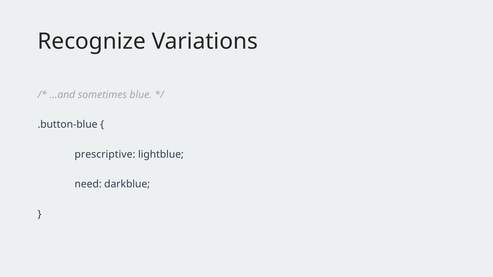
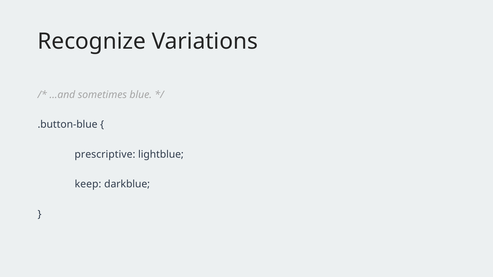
need: need -> keep
